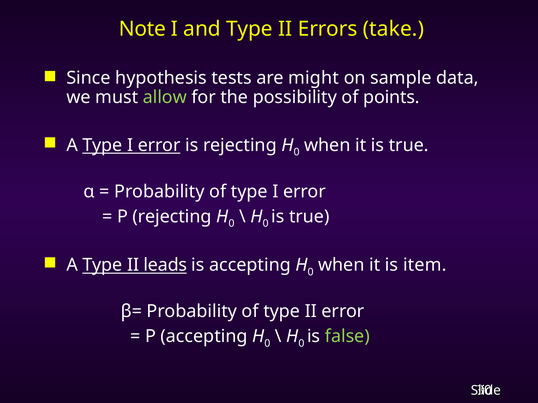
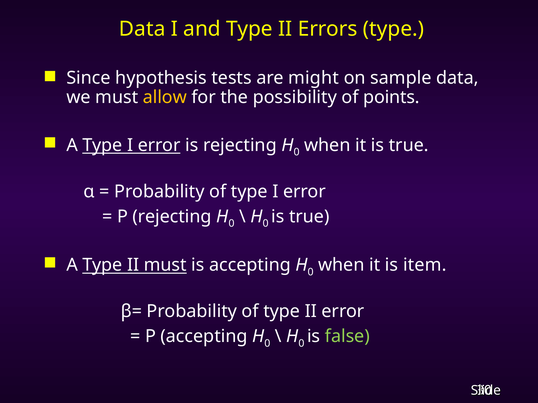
Note at (142, 29): Note -> Data
Errors take: take -> type
allow colour: light green -> yellow
II leads: leads -> must
